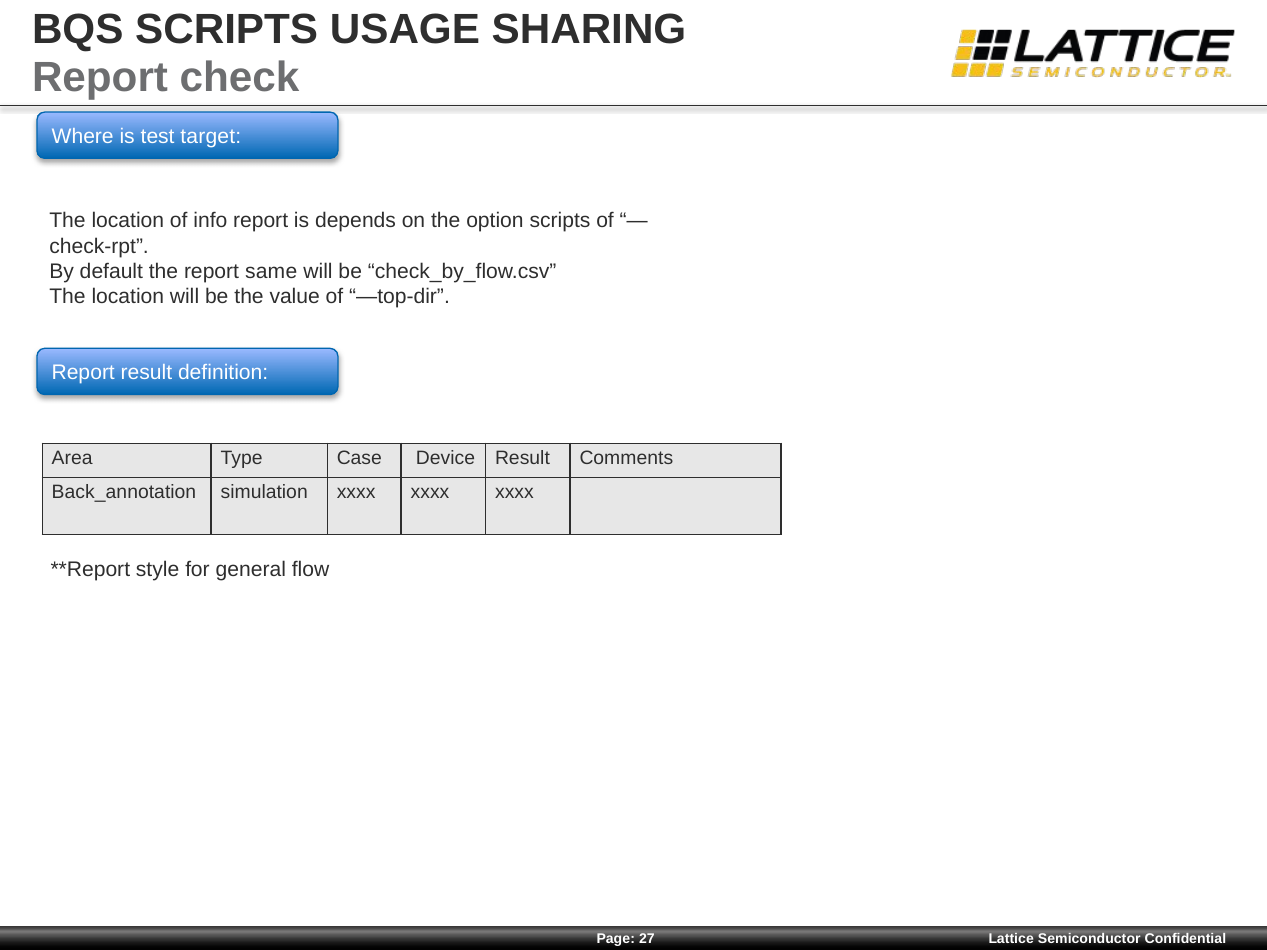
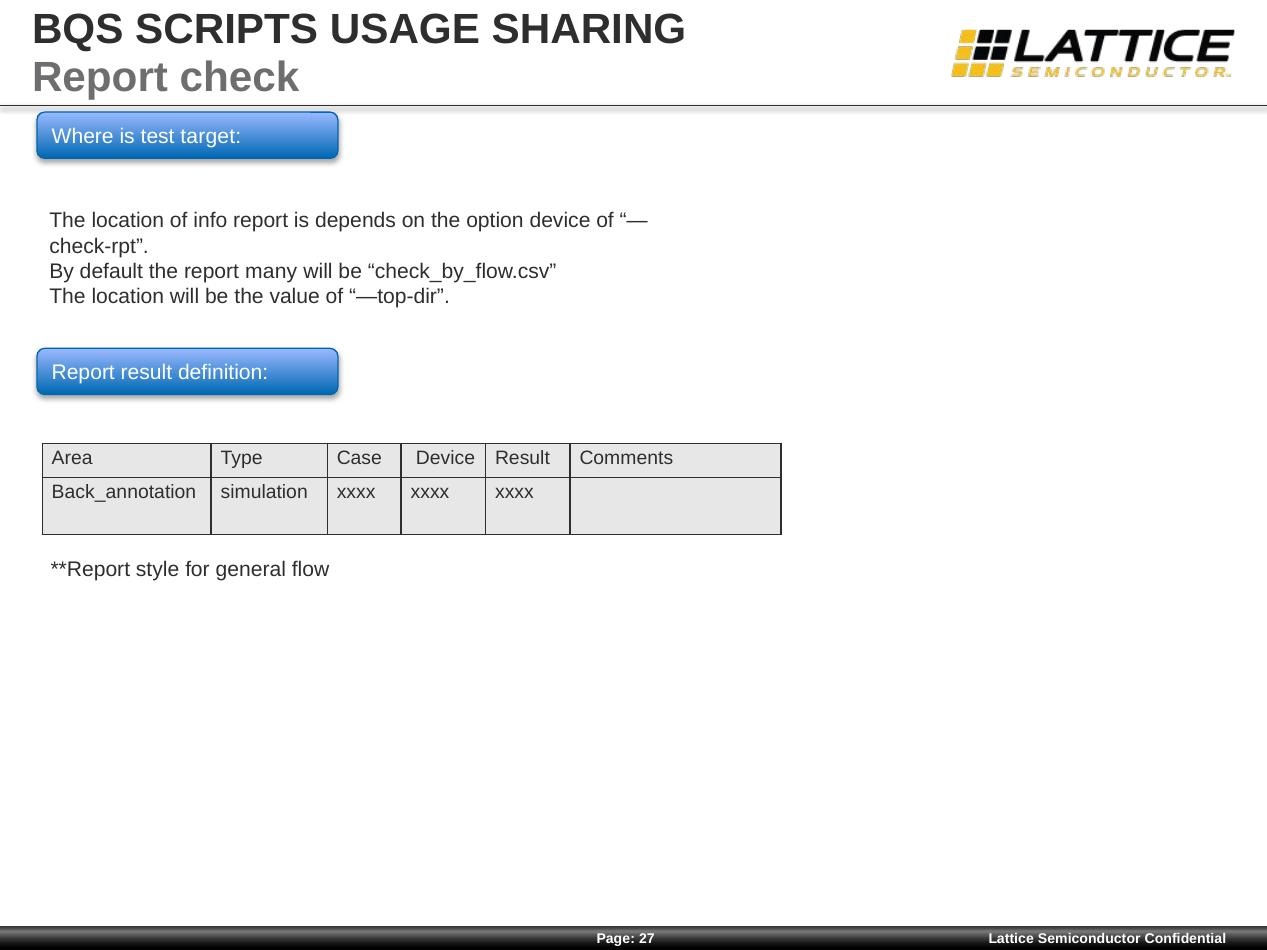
option scripts: scripts -> device
same: same -> many
